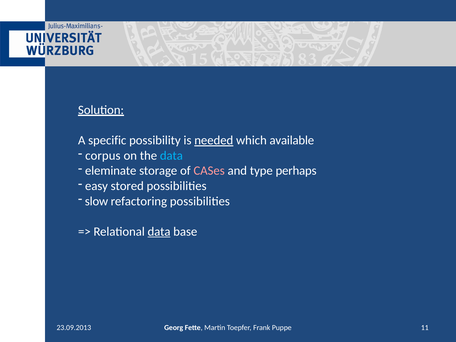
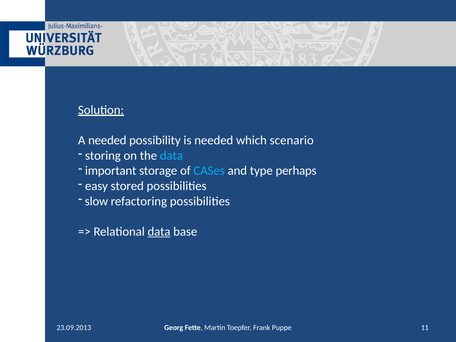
A specific: specific -> needed
needed at (214, 140) underline: present -> none
available: available -> scenario
corpus: corpus -> storing
eleminate: eleminate -> important
CASes colour: pink -> light blue
